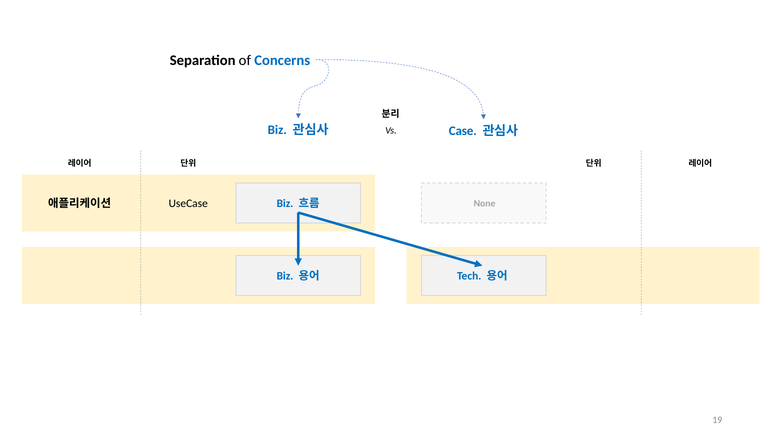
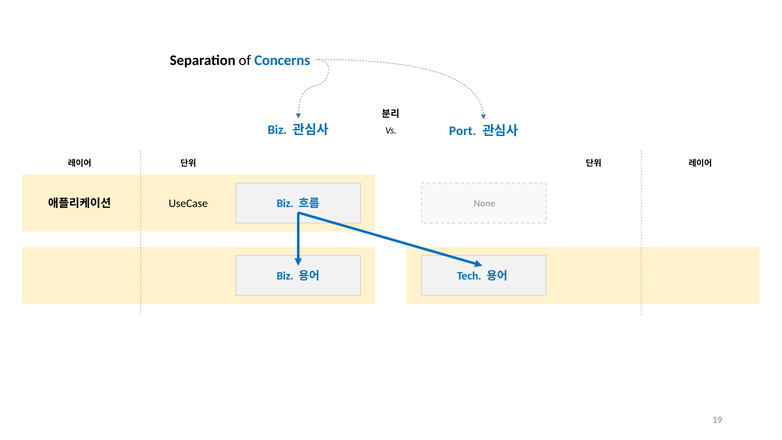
Case: Case -> Port
